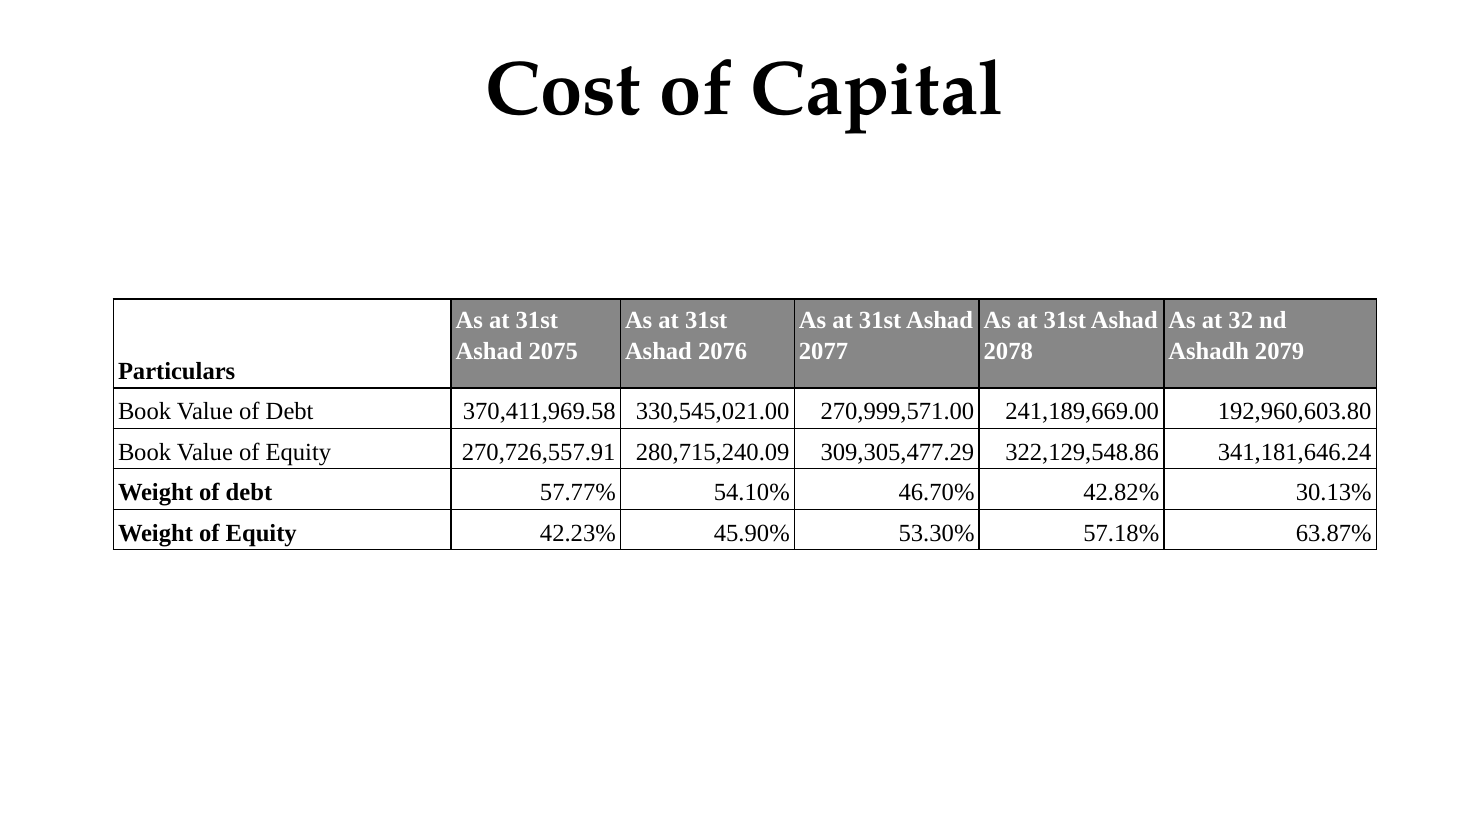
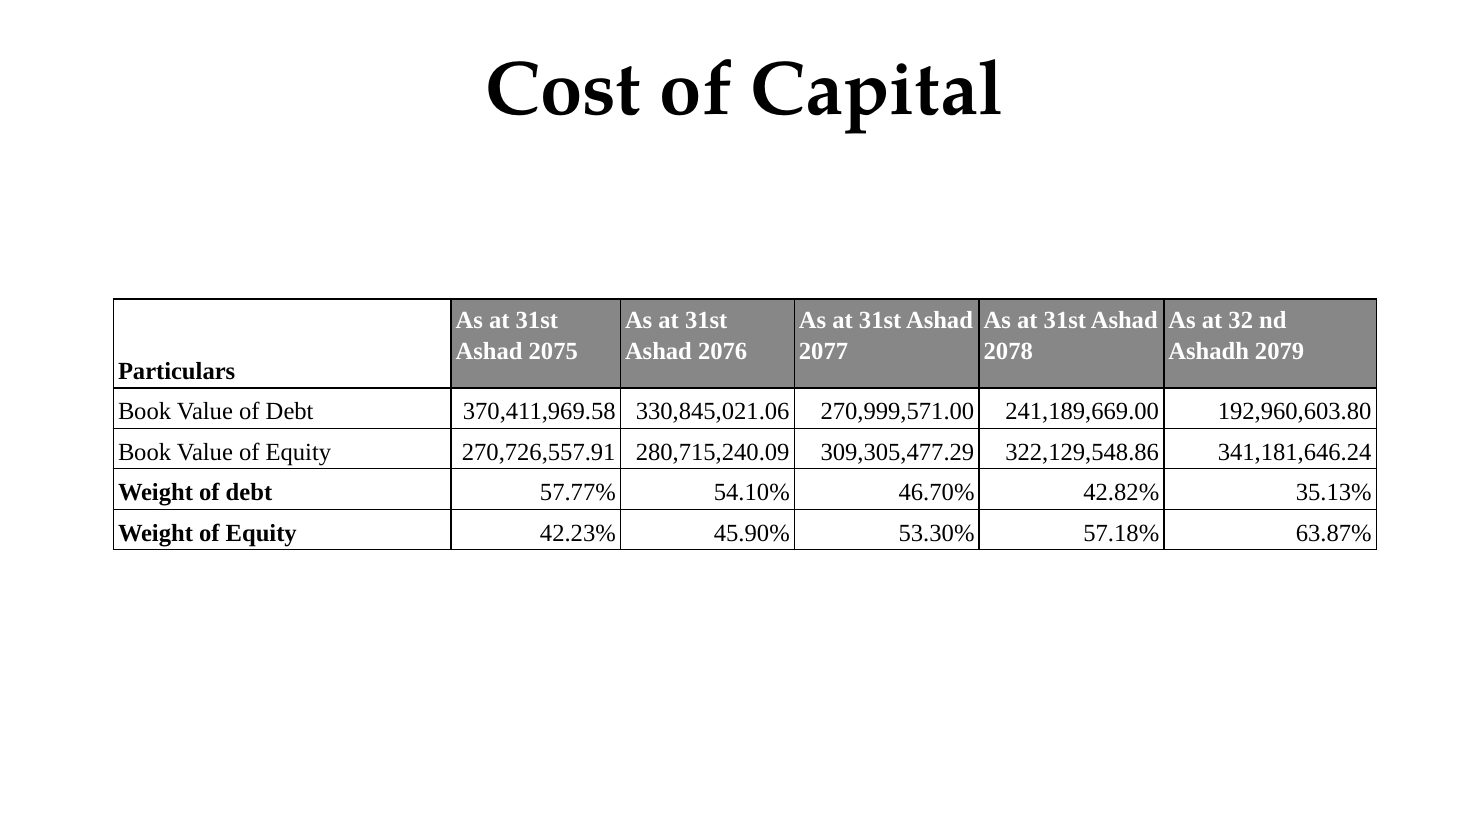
330,545,021.00: 330,545,021.00 -> 330,845,021.06
30.13%: 30.13% -> 35.13%
